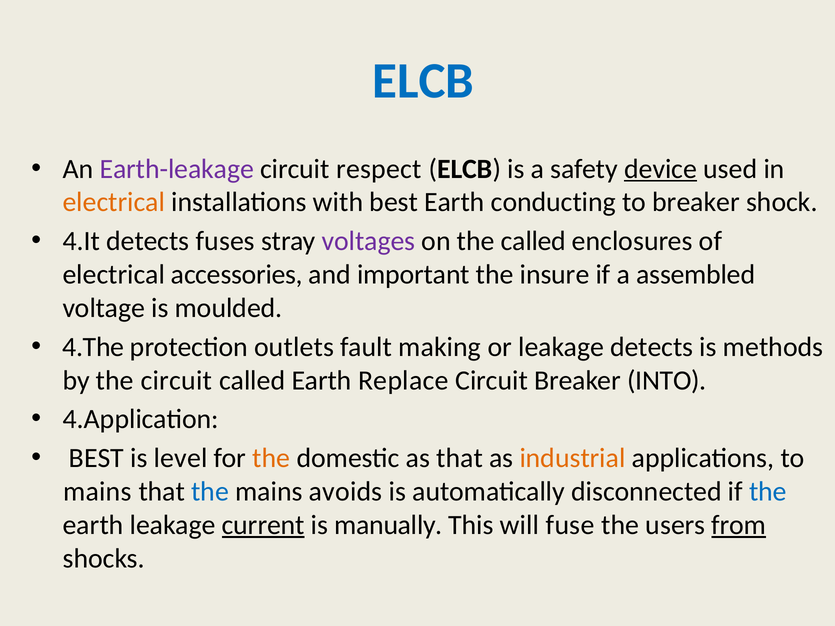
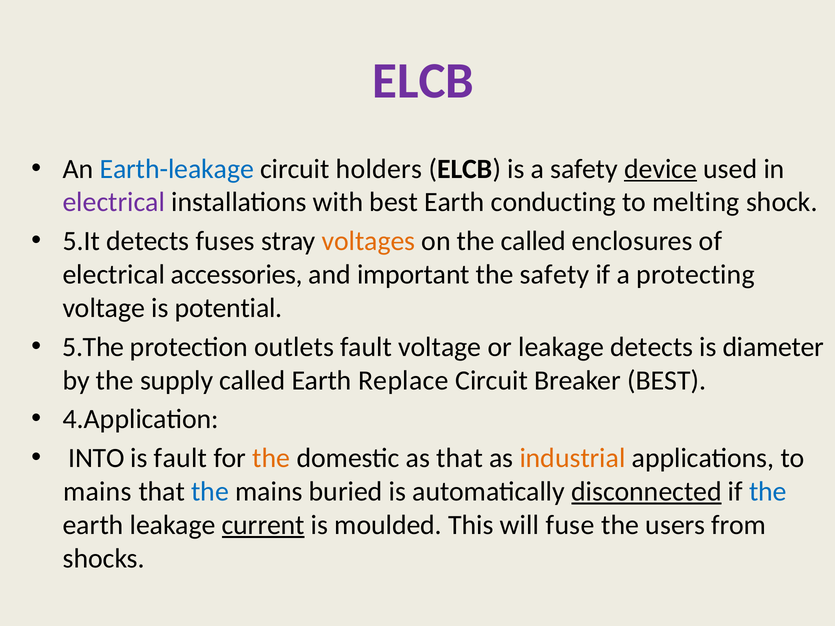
ELCB at (423, 81) colour: blue -> purple
Earth-leakage colour: purple -> blue
respect: respect -> holders
electrical at (114, 202) colour: orange -> purple
to breaker: breaker -> melting
4.It: 4.It -> 5.It
voltages colour: purple -> orange
the insure: insure -> safety
assembled: assembled -> protecting
moulded: moulded -> potential
4.The: 4.The -> 5.The
fault making: making -> voltage
methods: methods -> diameter
the circuit: circuit -> supply
Breaker INTO: INTO -> BEST
BEST at (96, 458): BEST -> INTO
is level: level -> fault
avoids: avoids -> buried
disconnected underline: none -> present
manually: manually -> moulded
from underline: present -> none
